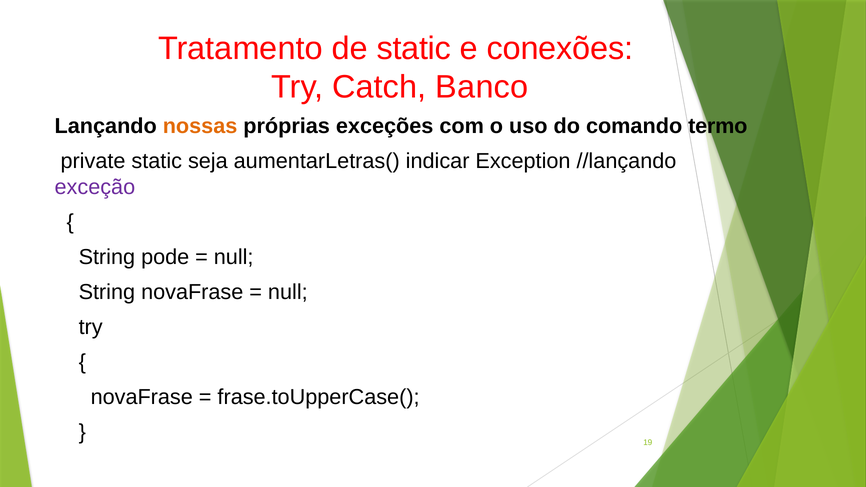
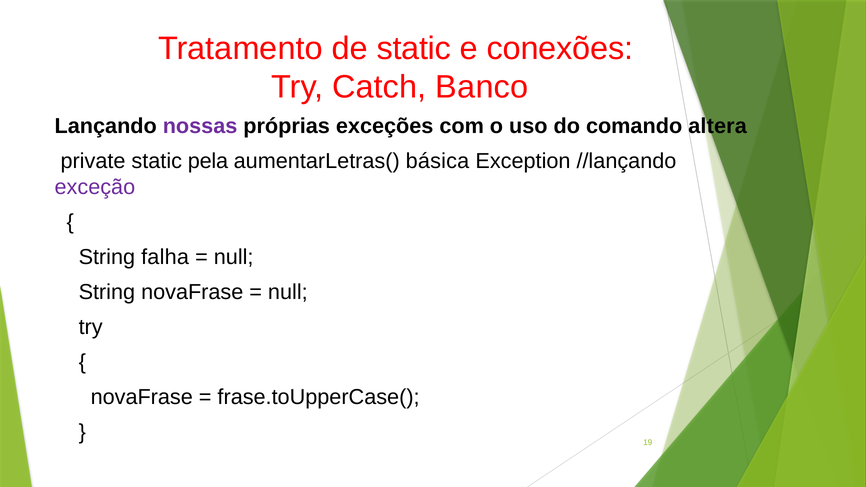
nossas colour: orange -> purple
termo: termo -> altera
seja: seja -> pela
indicar: indicar -> básica
pode: pode -> falha
